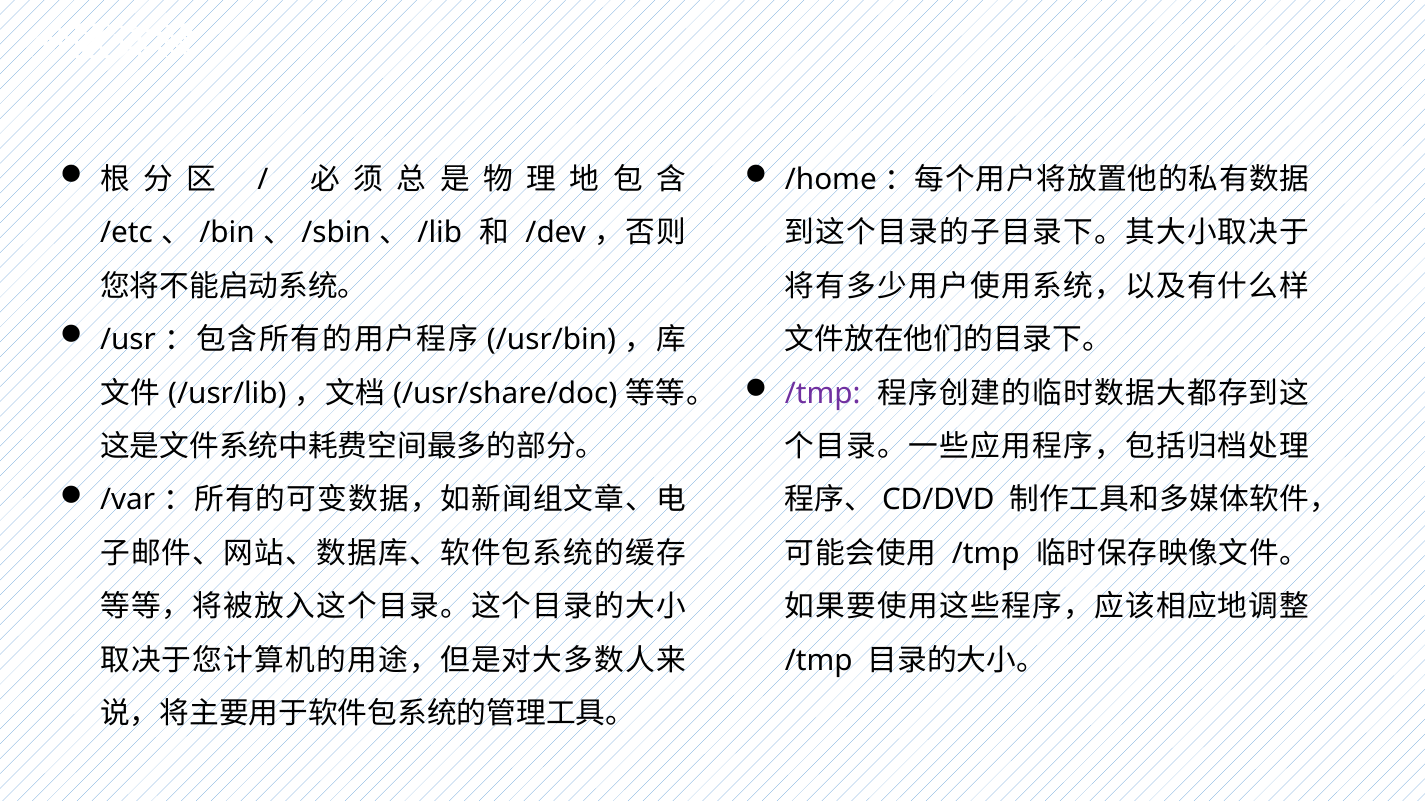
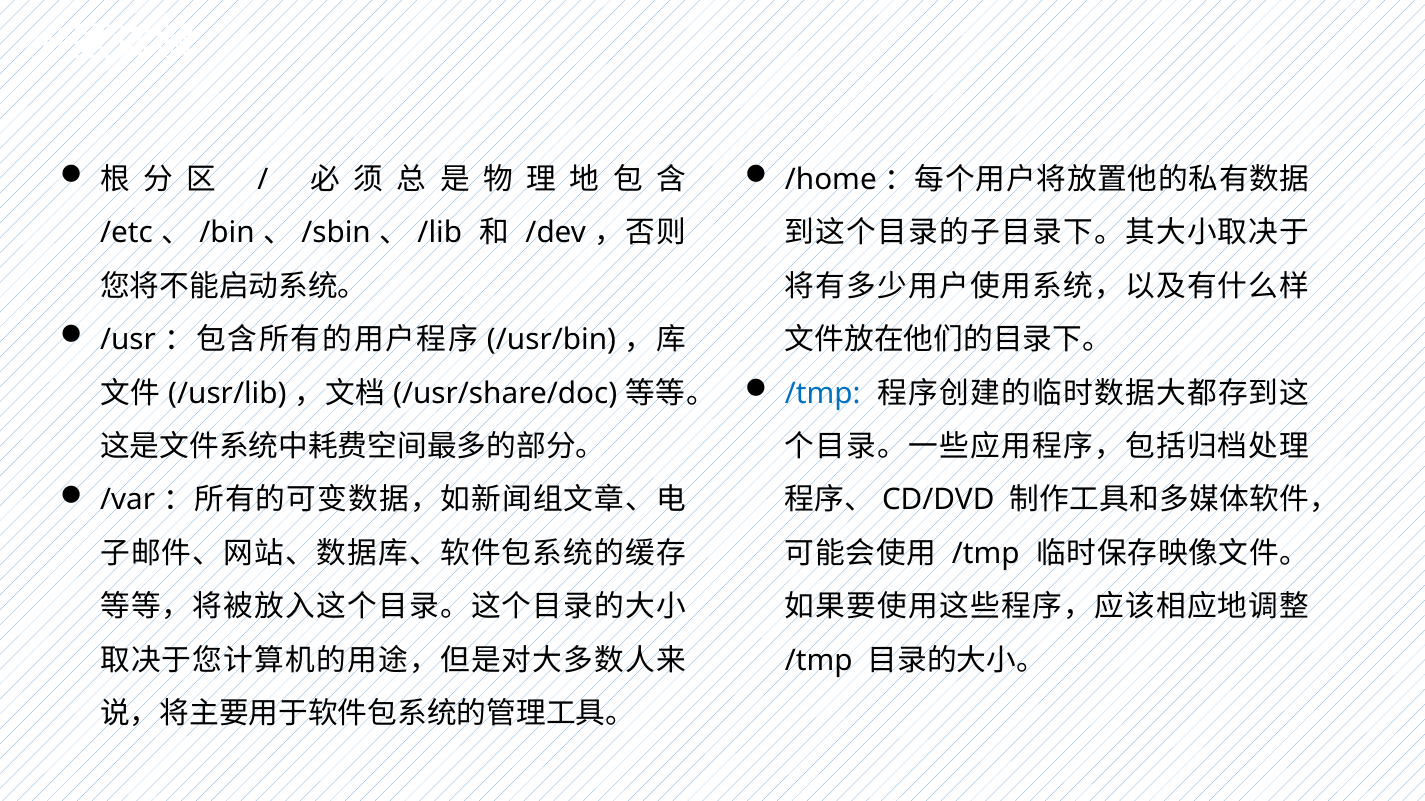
/tmp at (823, 393) colour: purple -> blue
